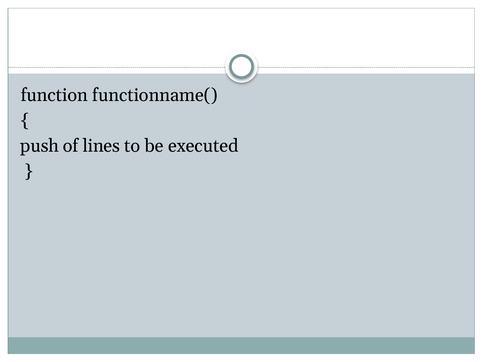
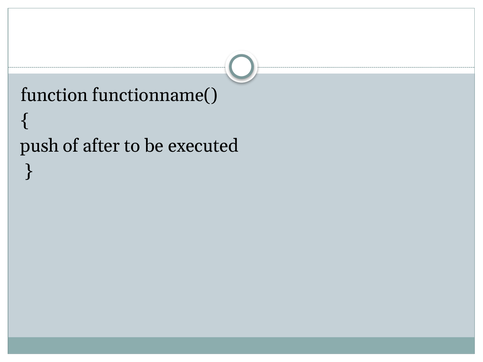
lines: lines -> after
